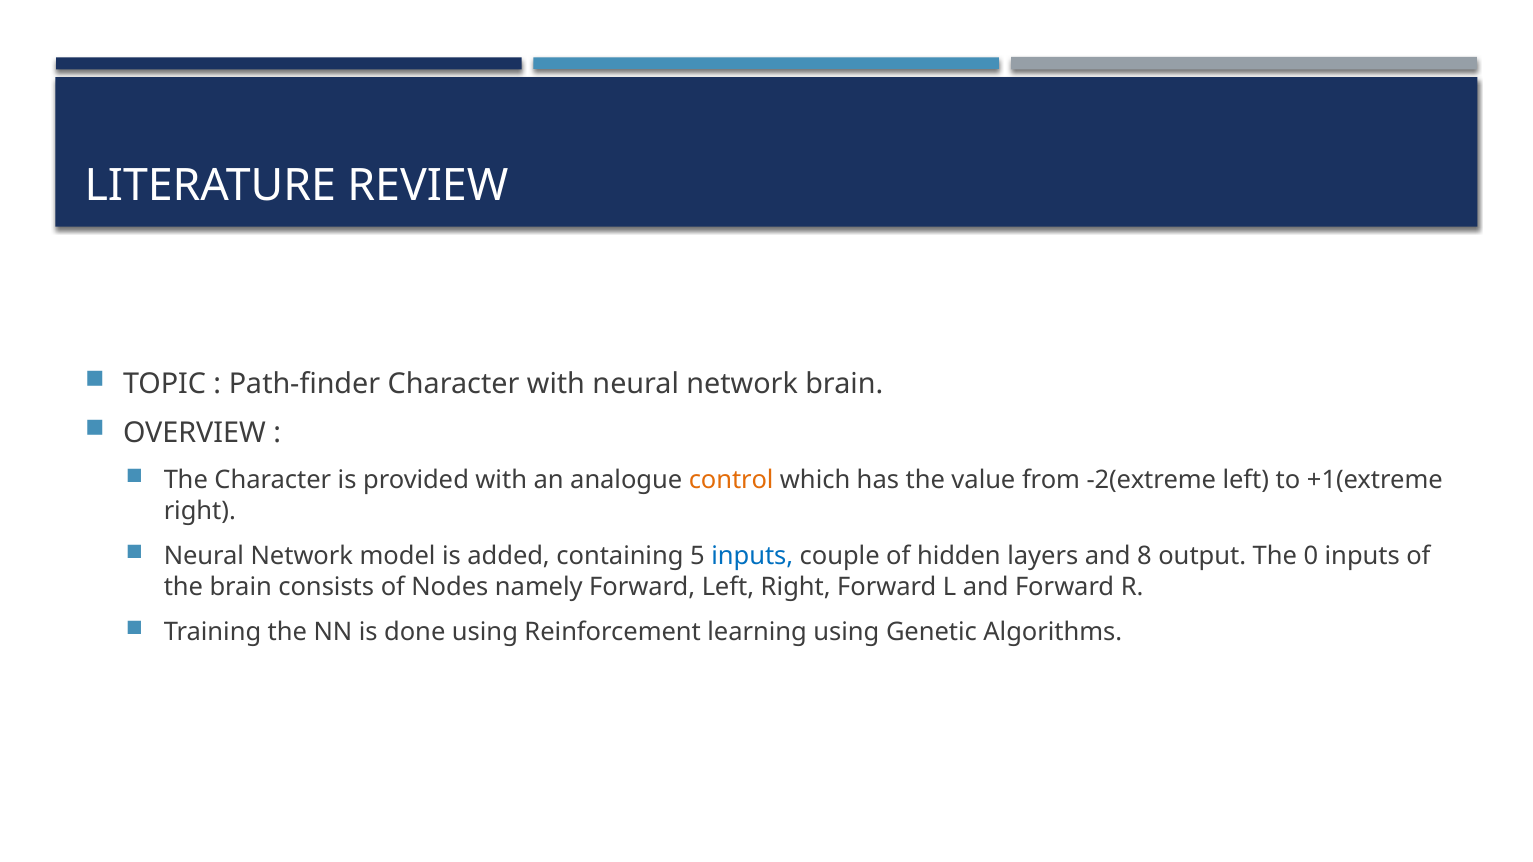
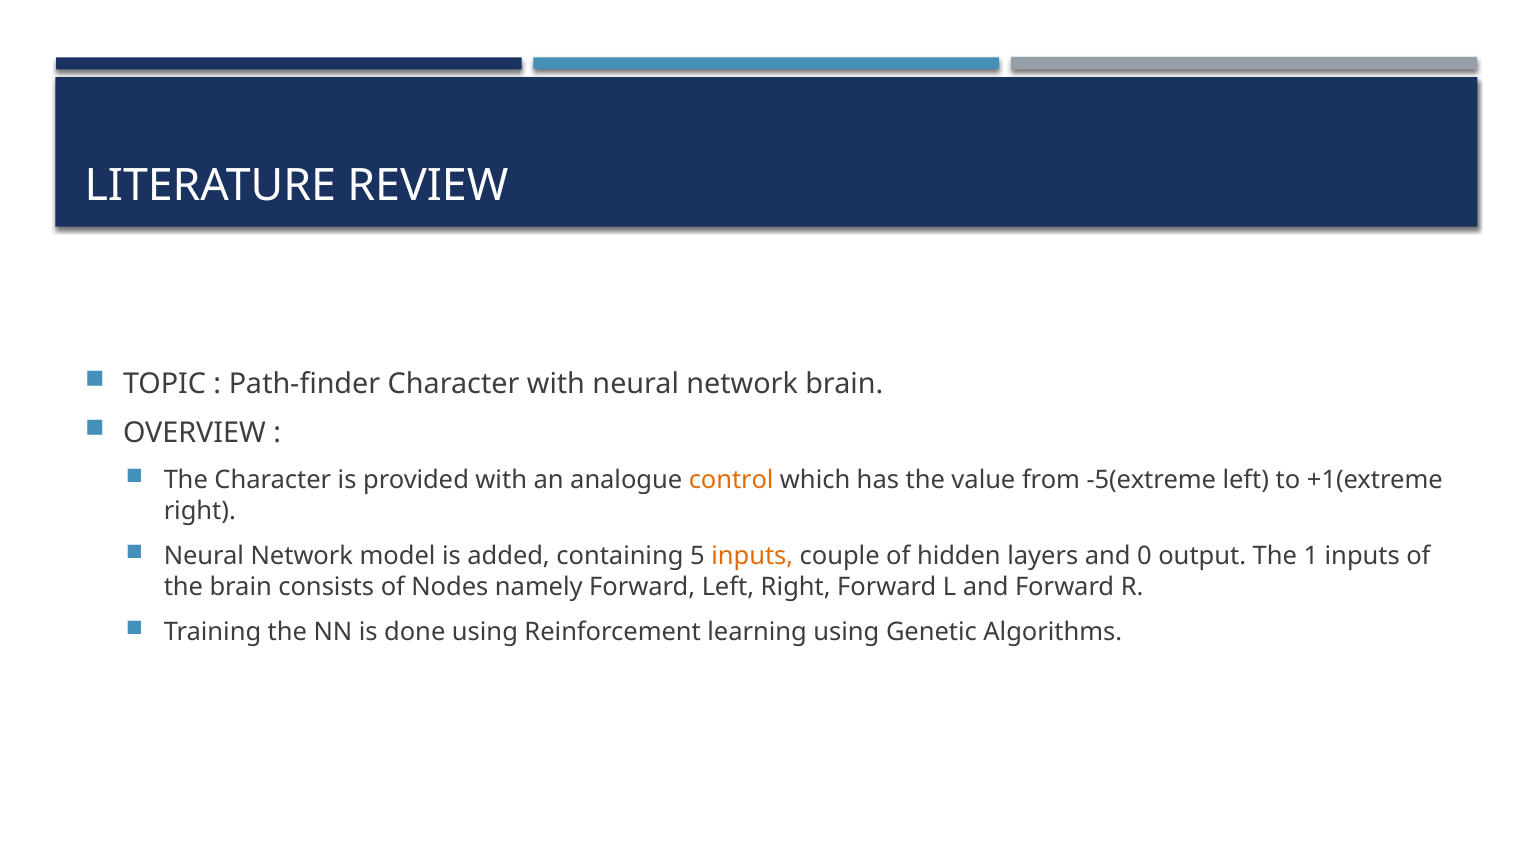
-2(extreme: -2(extreme -> -5(extreme
inputs at (752, 557) colour: blue -> orange
8: 8 -> 0
0: 0 -> 1
